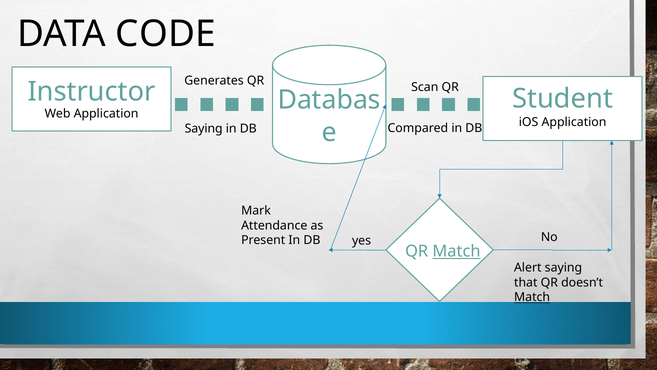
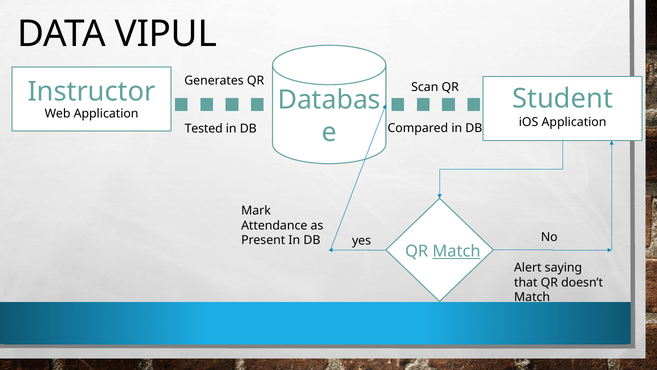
CODE: CODE -> VIPUL
Saying at (204, 129): Saying -> Tested
Match at (532, 297) underline: present -> none
